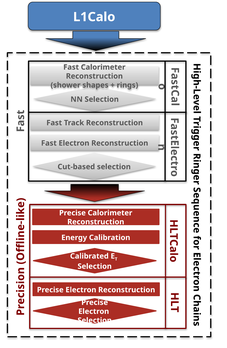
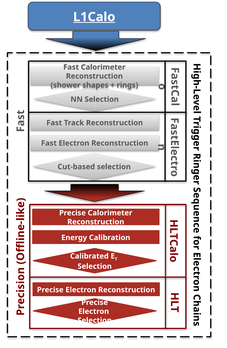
L1Calo underline: none -> present
